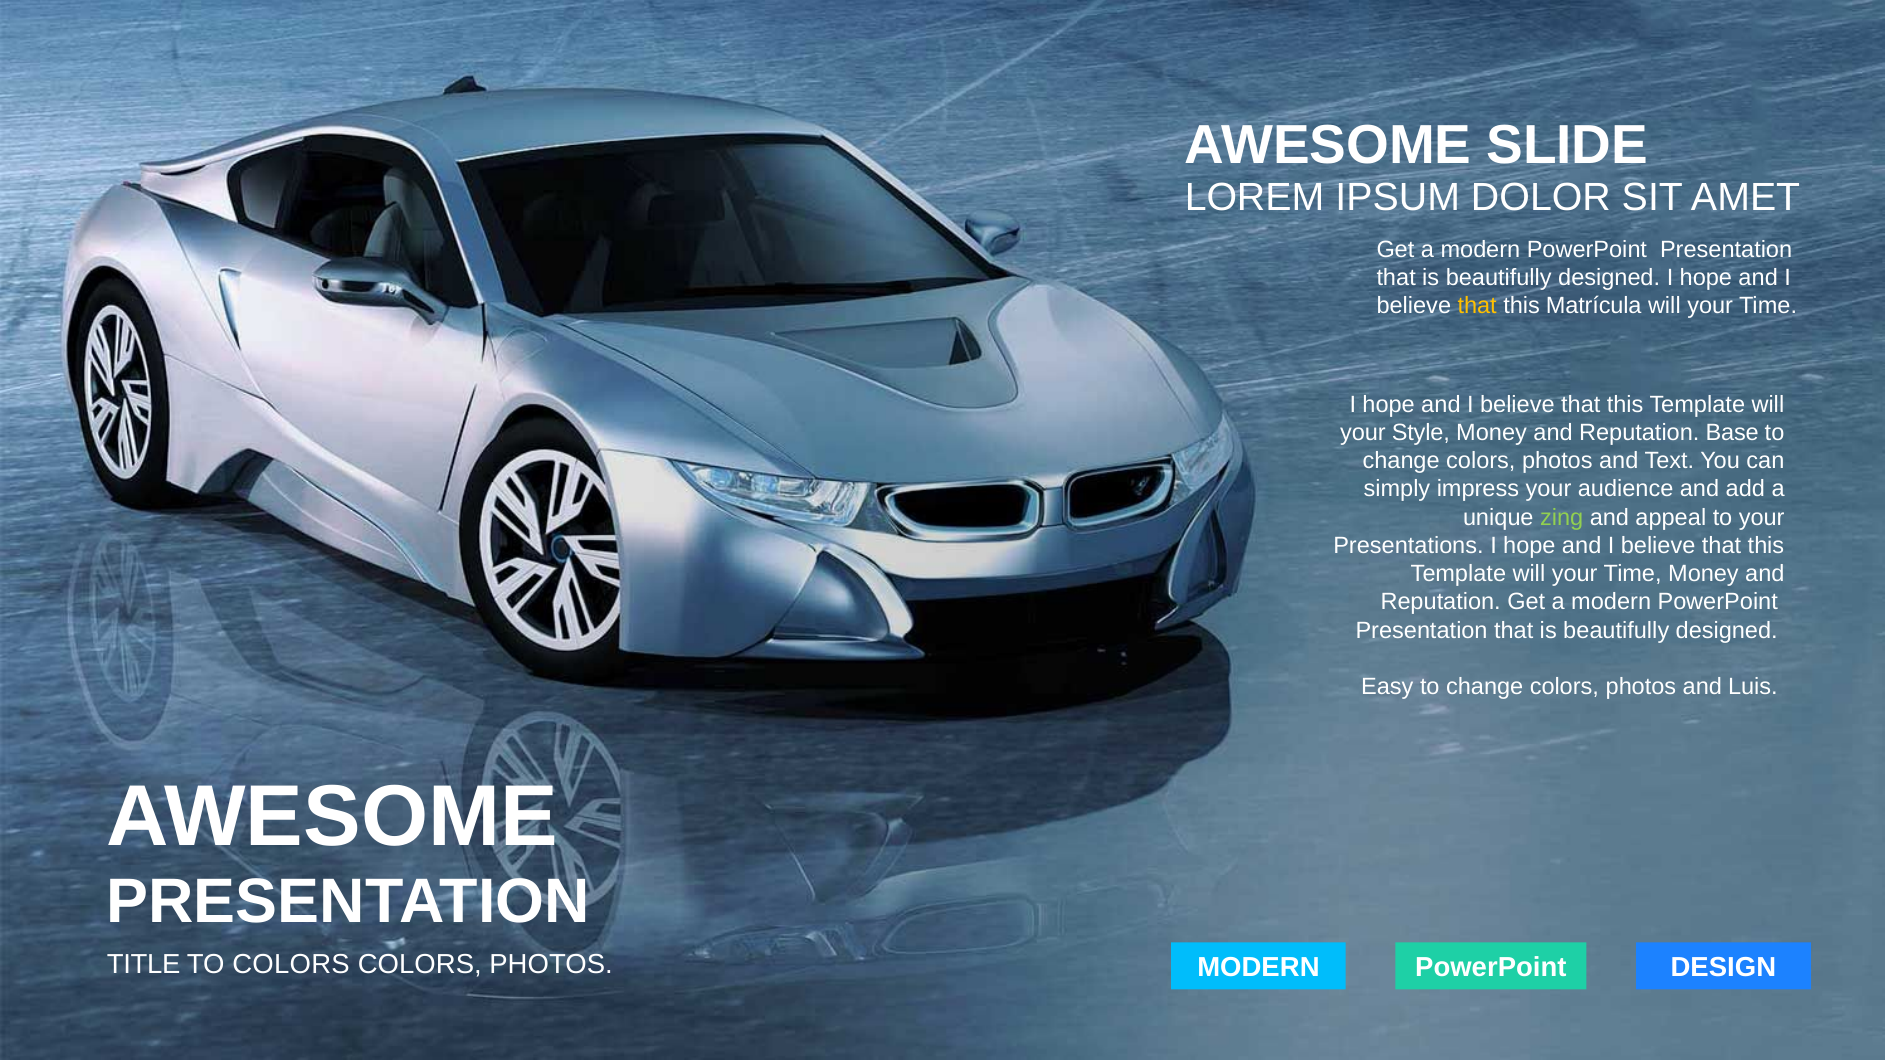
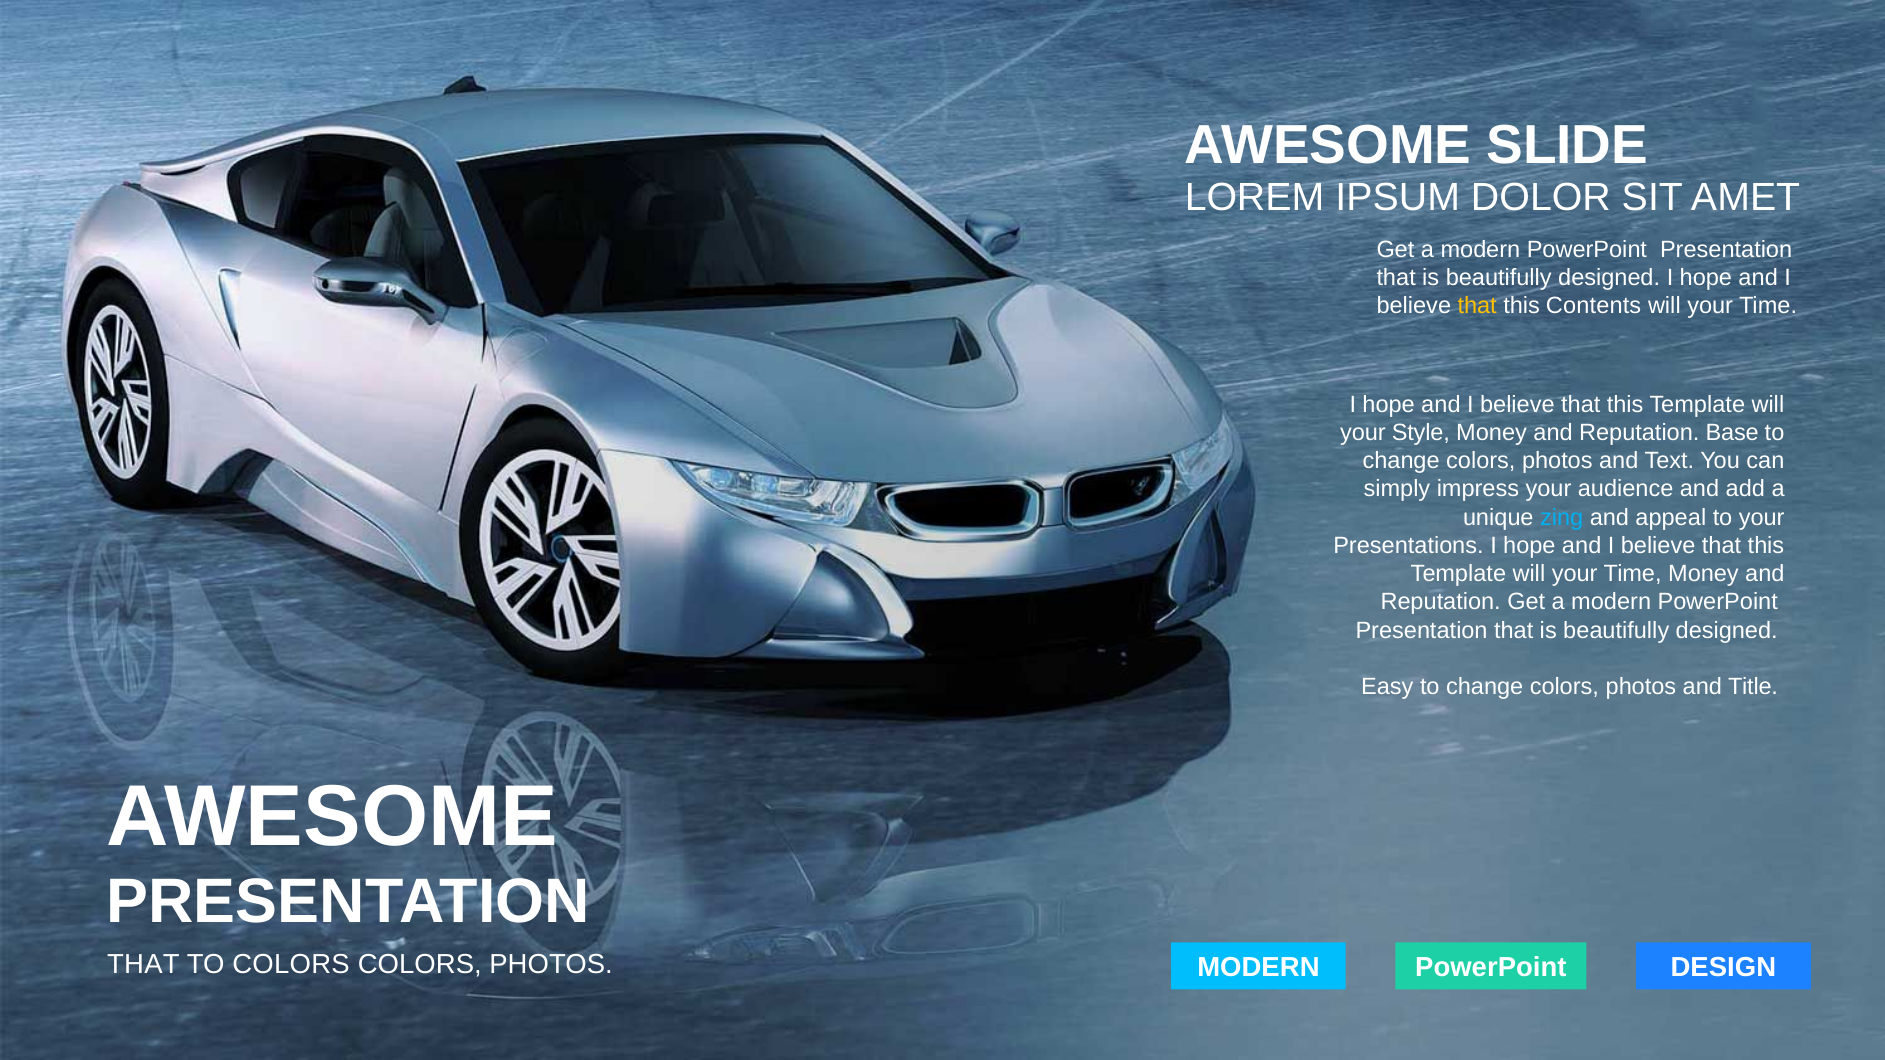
Matrícula: Matrícula -> Contents
zing colour: light green -> light blue
Luis: Luis -> Title
TITLE at (144, 965): TITLE -> THAT
